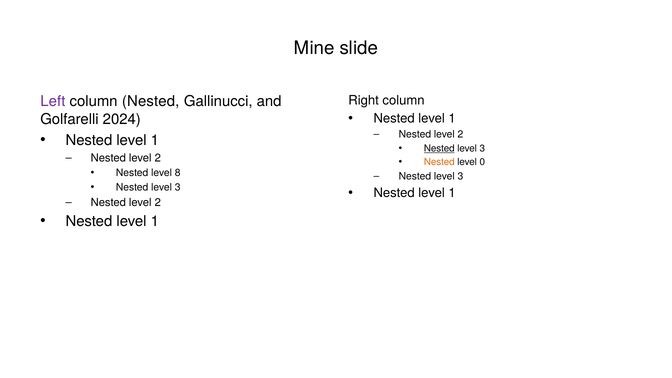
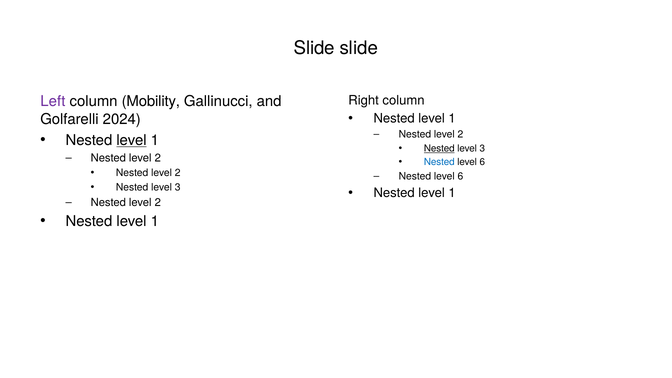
Mine at (314, 48): Mine -> Slide
column Nested: Nested -> Mobility
level at (132, 140) underline: none -> present
Nested at (439, 162) colour: orange -> blue
0 at (482, 162): 0 -> 6
8 at (178, 173): 8 -> 2
3 at (460, 176): 3 -> 6
